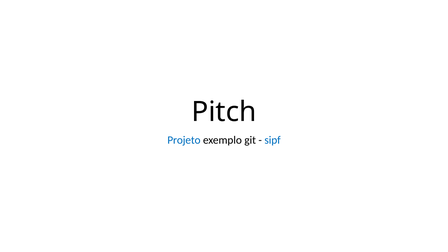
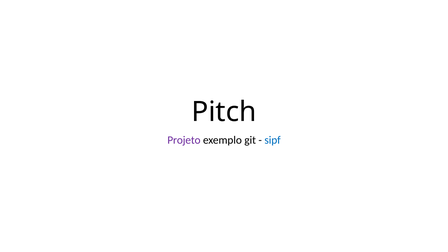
Projeto colour: blue -> purple
